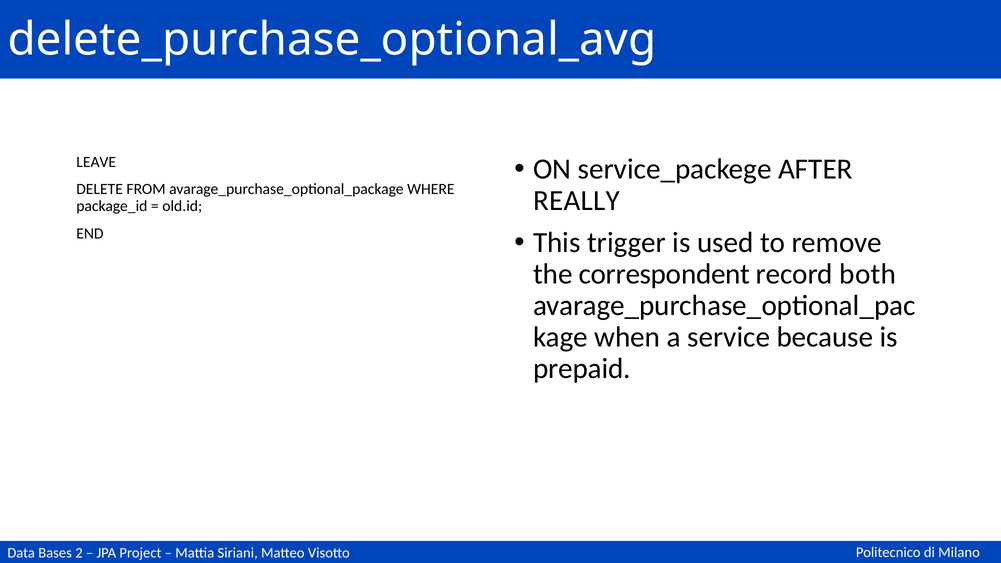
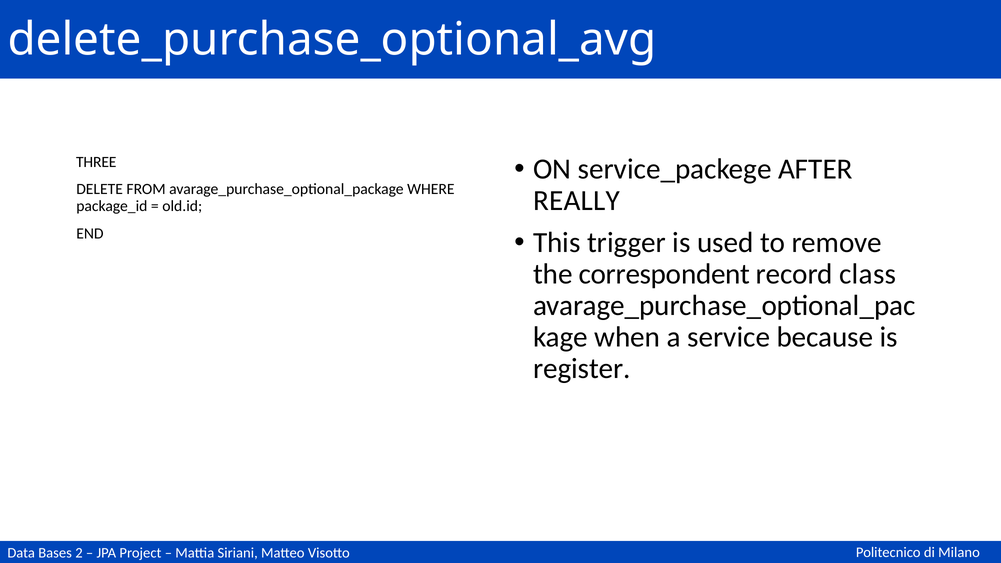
LEAVE: LEAVE -> THREE
both: both -> class
prepaid: prepaid -> register
